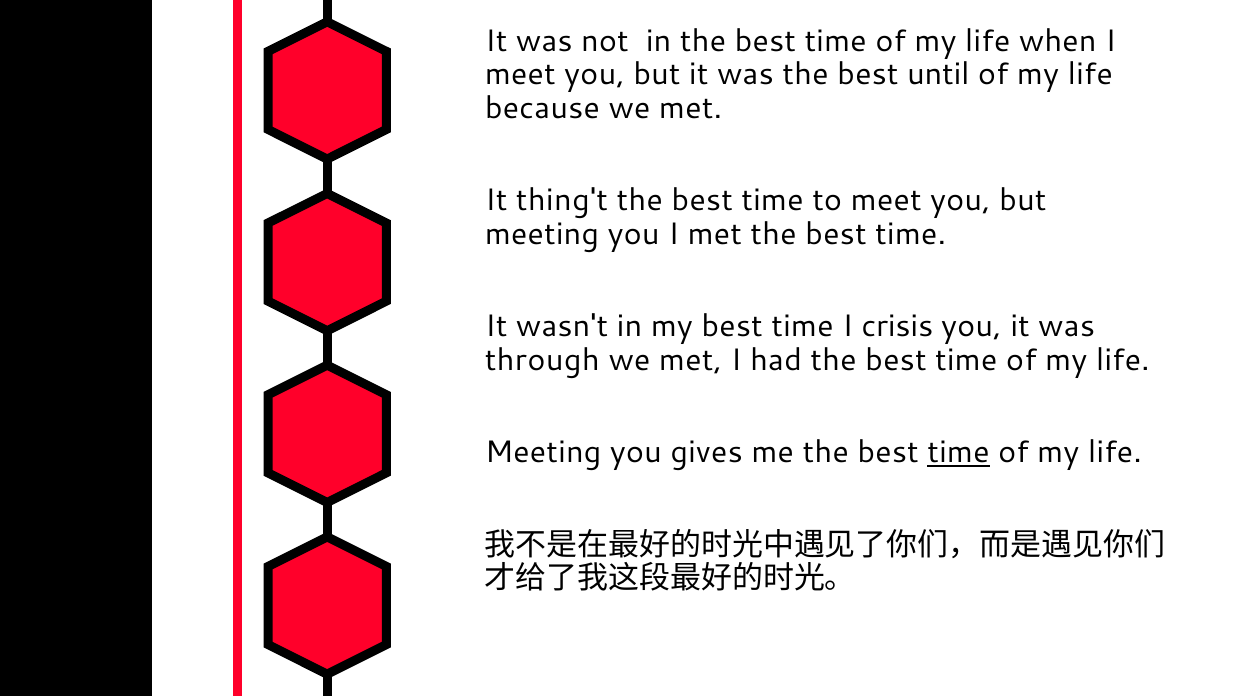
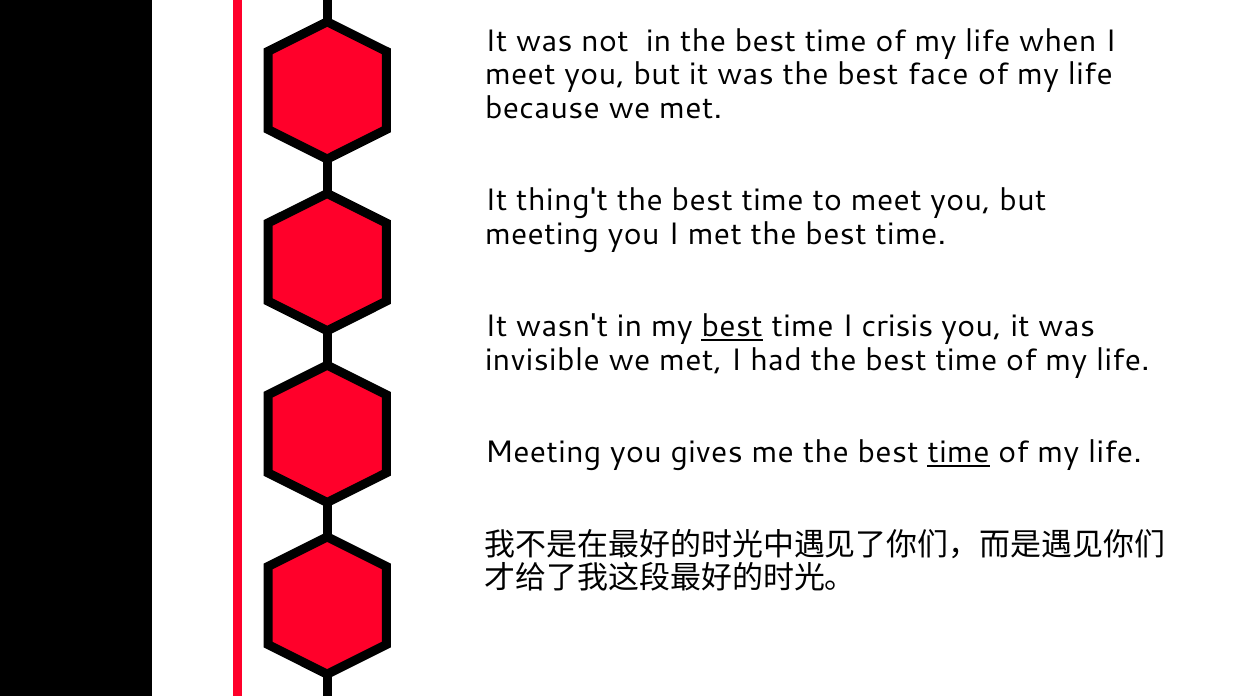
until: until -> face
best at (732, 326) underline: none -> present
through: through -> invisible
